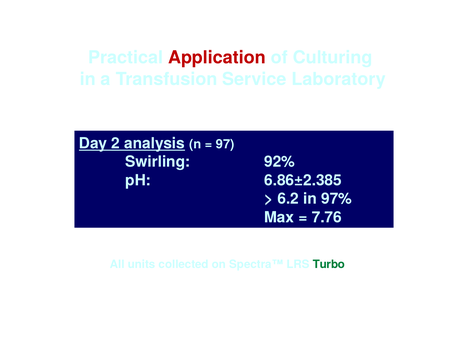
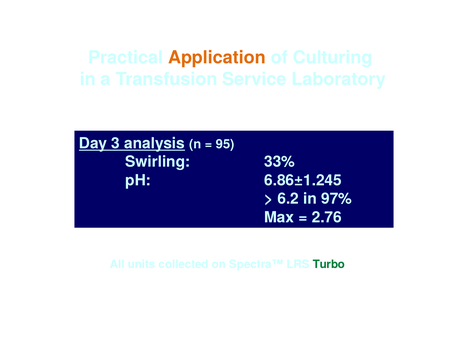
Application colour: red -> orange
2: 2 -> 3
97: 97 -> 95
92%: 92% -> 33%
6.86±2.385: 6.86±2.385 -> 6.86±1.245
7.76: 7.76 -> 2.76
